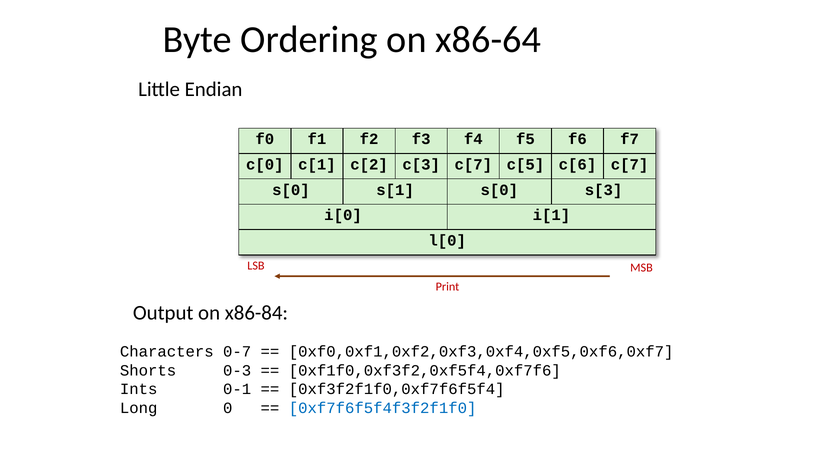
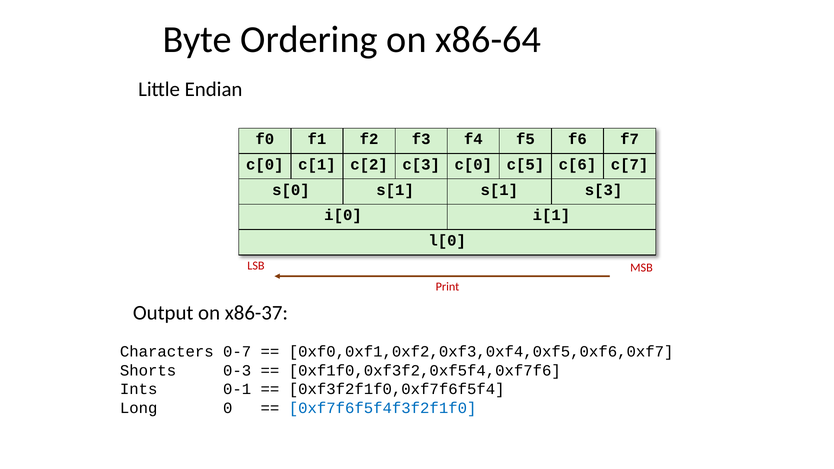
c[3 c[7: c[7 -> c[0
s[1 s[0: s[0 -> s[1
x86-84: x86-84 -> x86-37
